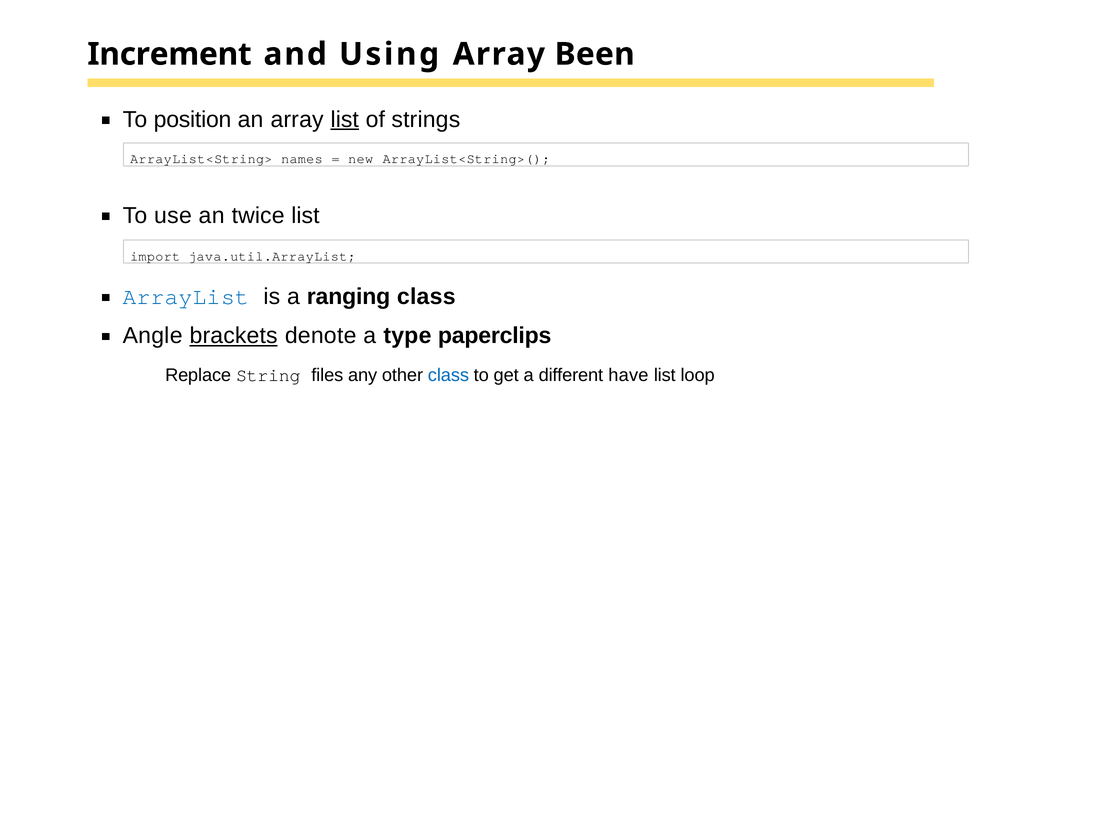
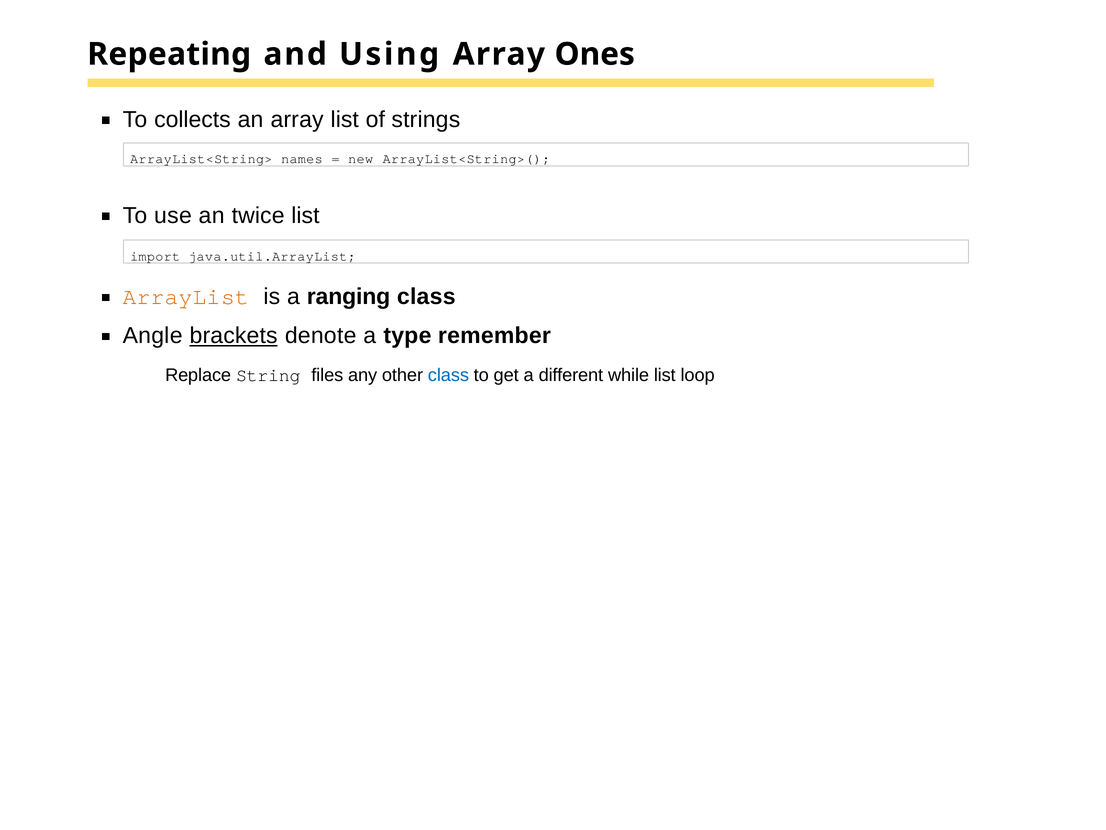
Increment: Increment -> Repeating
Been: Been -> Ones
position: position -> collects
list at (345, 119) underline: present -> none
ArrayList colour: blue -> orange
paperclips: paperclips -> remember
have: have -> while
